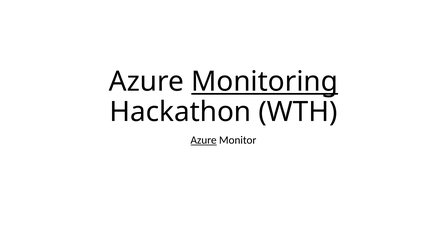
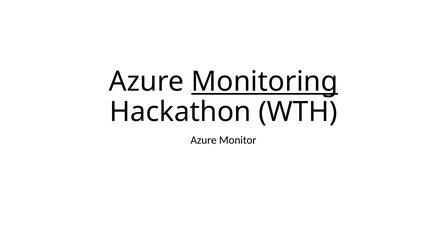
Azure at (204, 140) underline: present -> none
